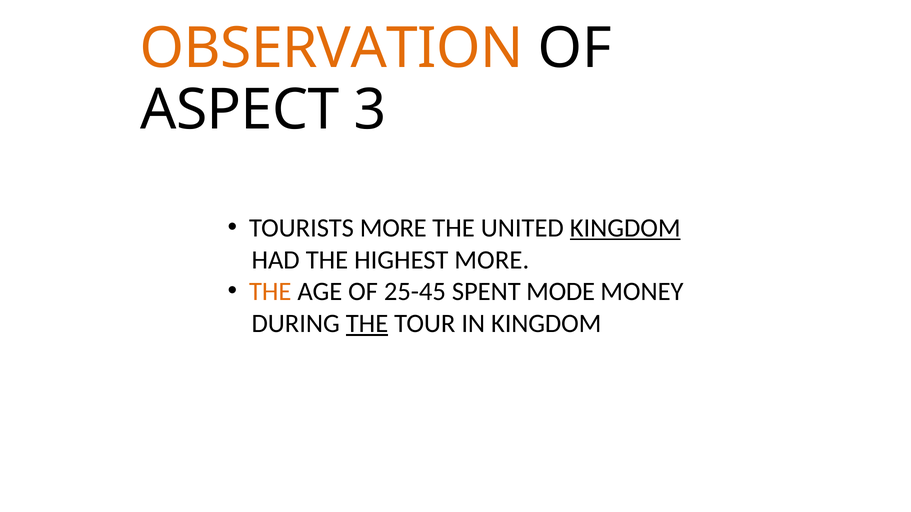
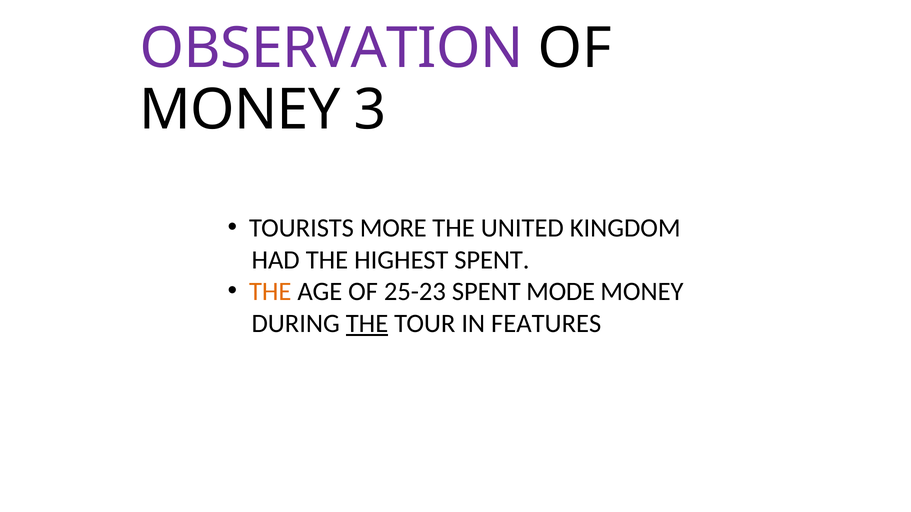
OBSERVATION colour: orange -> purple
ASPECT at (240, 110): ASPECT -> MONEY
KINGDOM at (625, 228) underline: present -> none
HIGHEST MORE: MORE -> SPENT
25-45: 25-45 -> 25-23
IN KINGDOM: KINGDOM -> FEATURES
